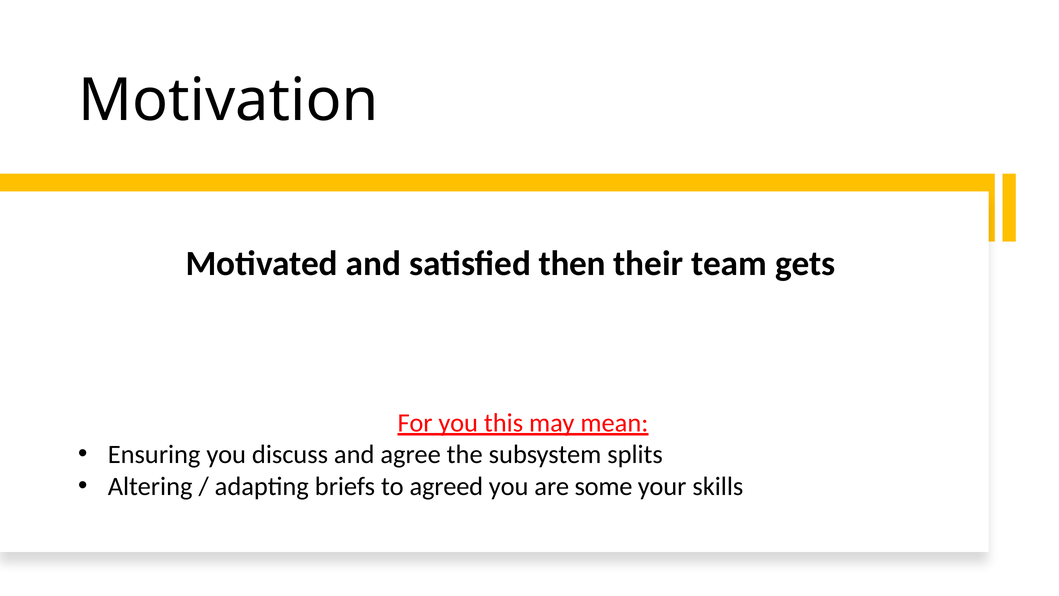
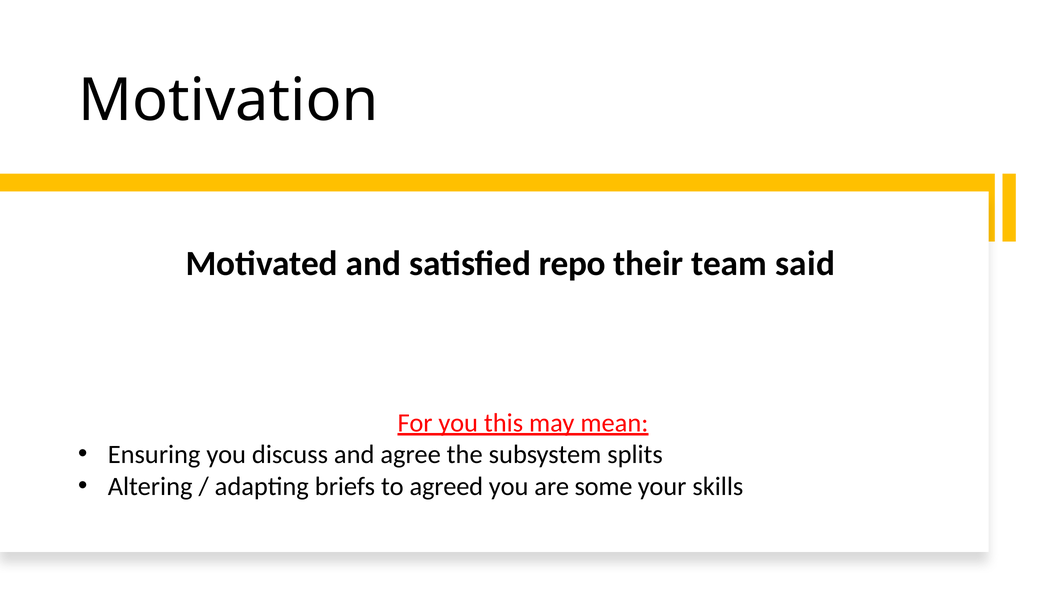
then: then -> repo
gets: gets -> said
